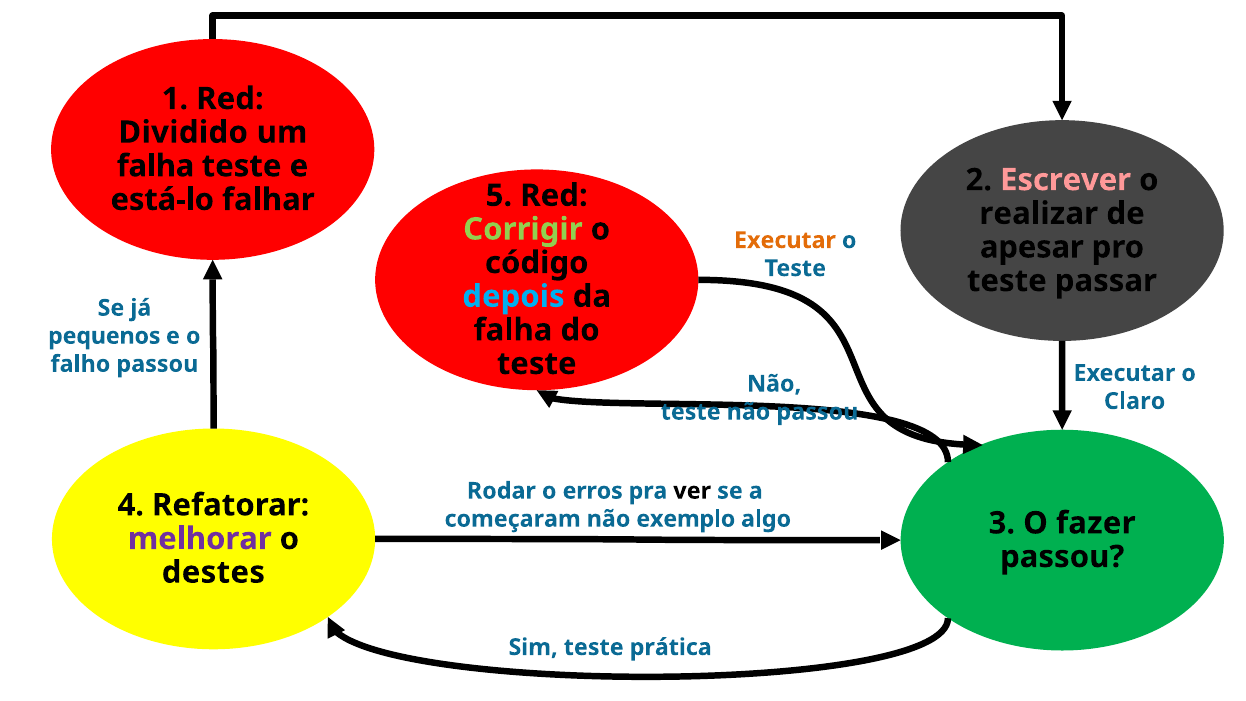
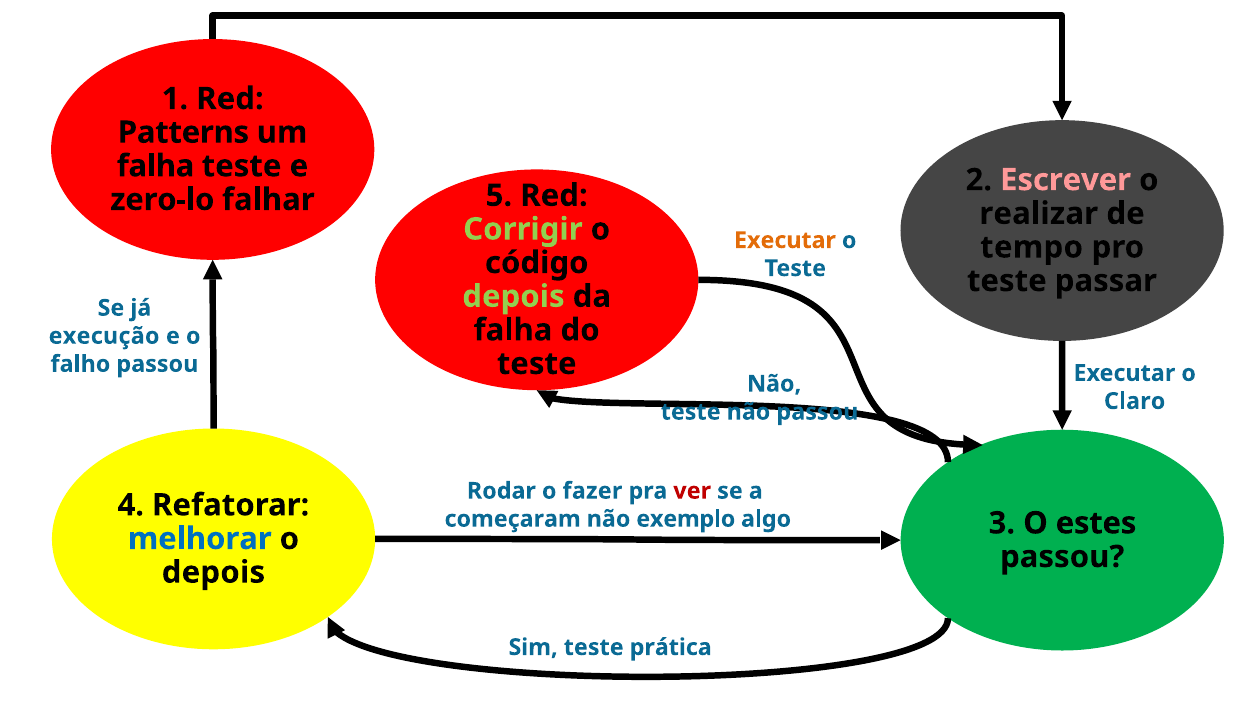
Dividido: Dividido -> Patterns
está-lo: está-lo -> zero-lo
apesar: apesar -> tempo
depois at (514, 296) colour: light blue -> light green
pequenos: pequenos -> execução
erros: erros -> fazer
ver colour: black -> red
fazer: fazer -> estes
melhorar colour: purple -> blue
destes at (213, 572): destes -> depois
